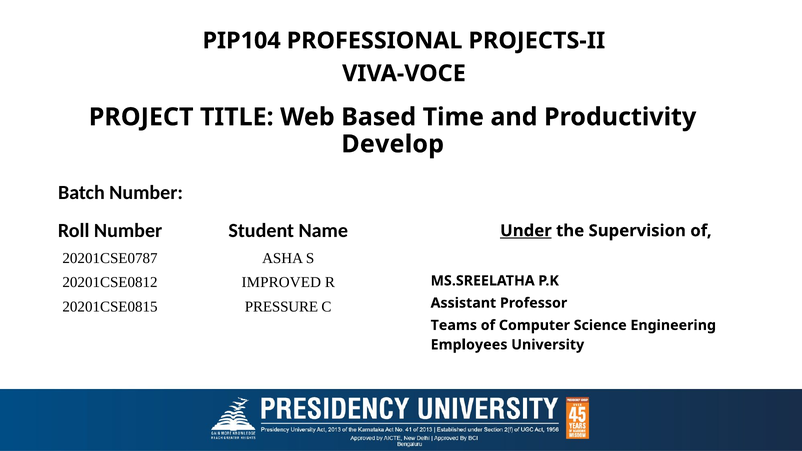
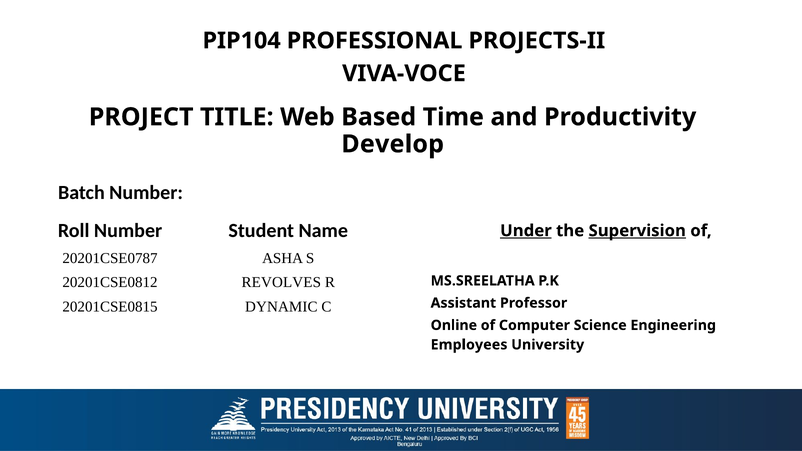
Supervision underline: none -> present
IMPROVED: IMPROVED -> REVOLVES
PRESSURE: PRESSURE -> DYNAMIC
Teams: Teams -> Online
